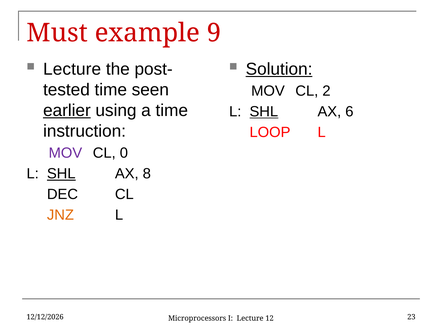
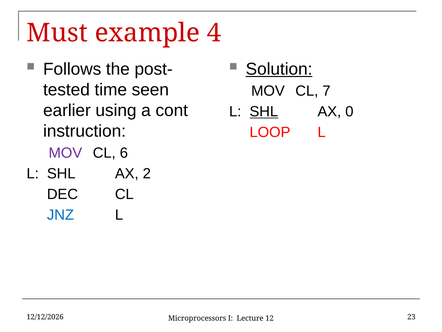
9: 9 -> 4
Lecture at (72, 69): Lecture -> Follows
2: 2 -> 7
earlier underline: present -> none
a time: time -> cont
6: 6 -> 0
0: 0 -> 6
SHL at (61, 173) underline: present -> none
8: 8 -> 2
JNZ colour: orange -> blue
